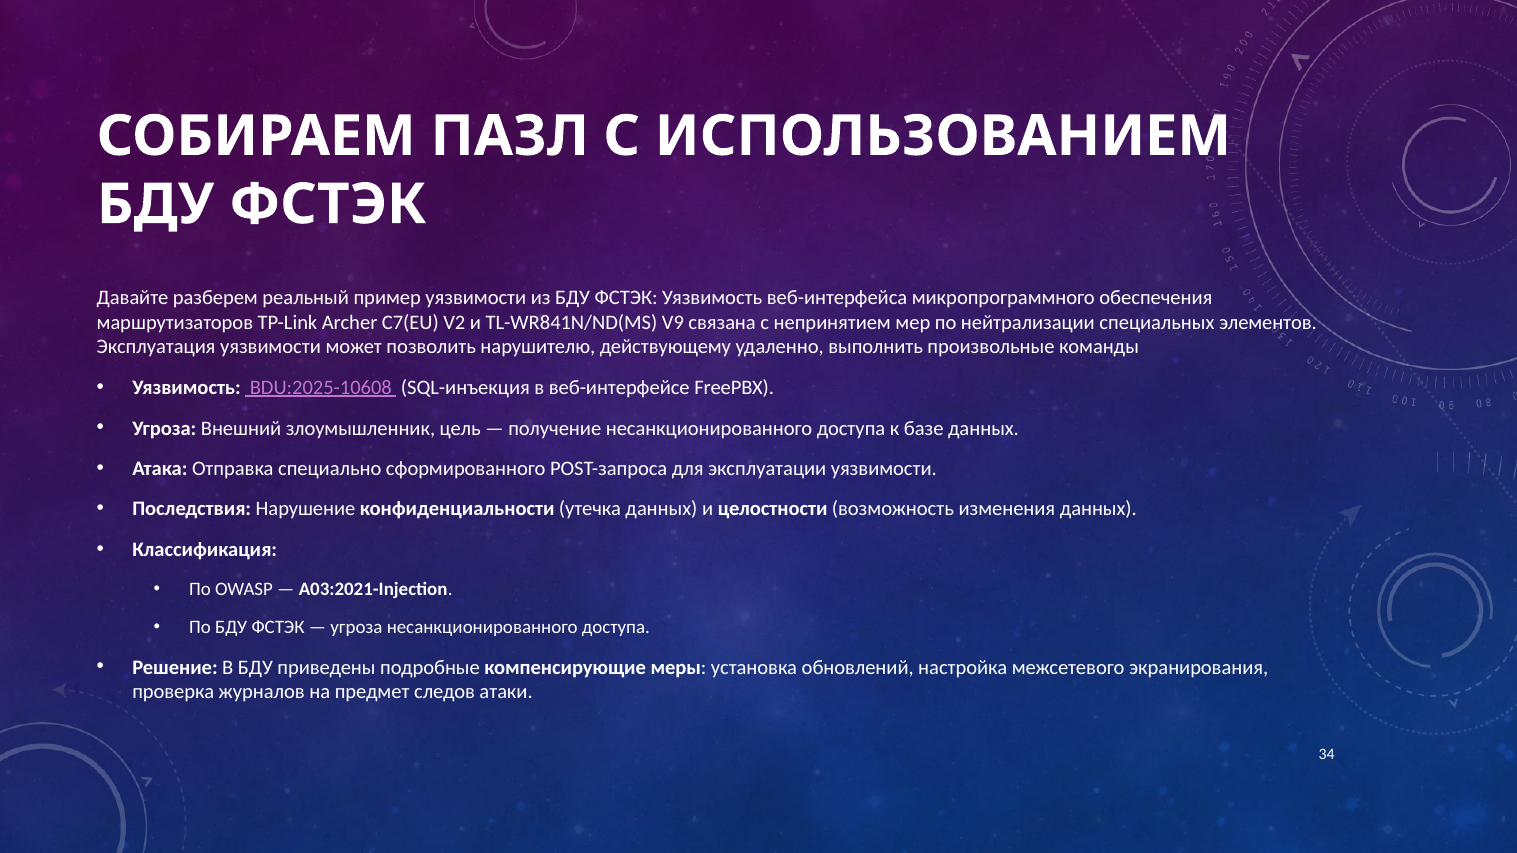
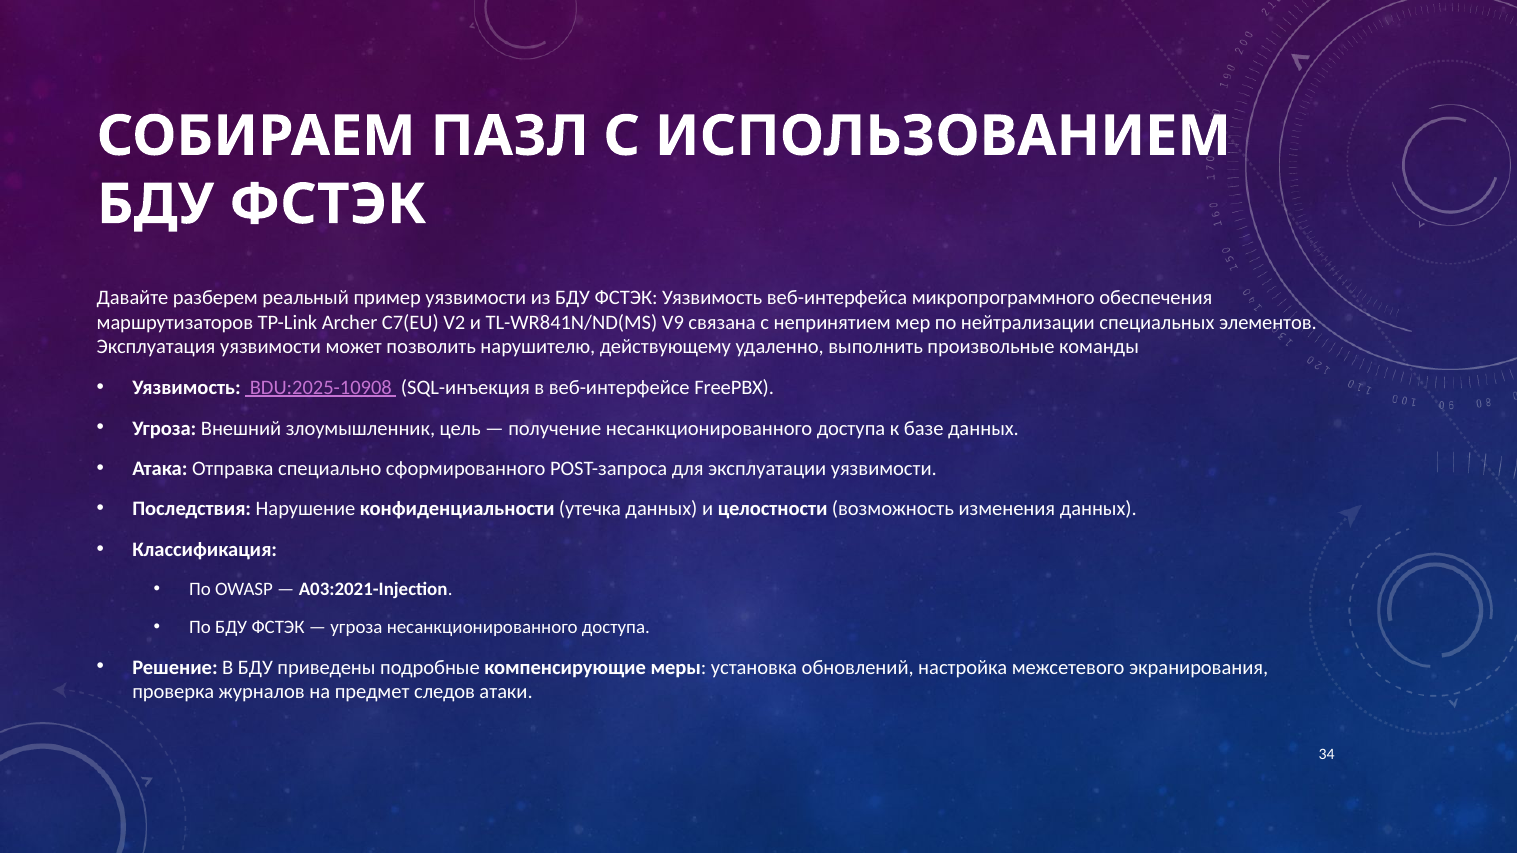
BDU:2025-10608: BDU:2025-10608 -> BDU:2025-10908
